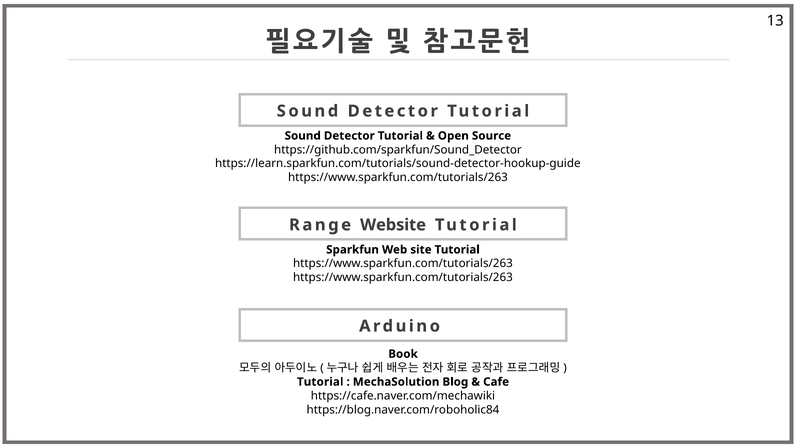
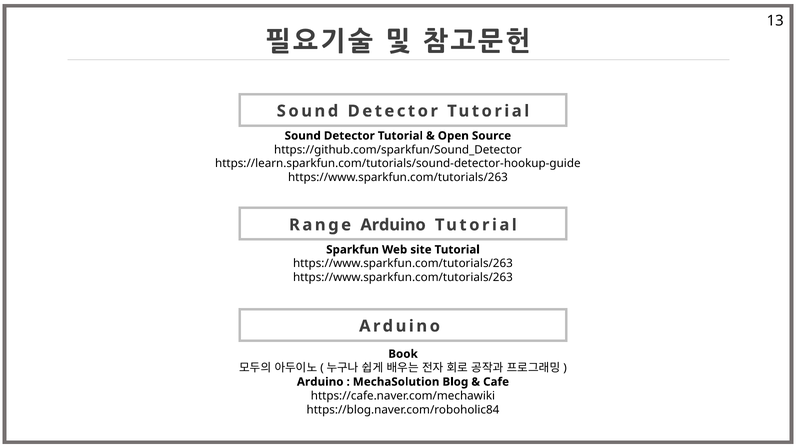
Range Website: Website -> Arduino
Tutorial at (320, 382): Tutorial -> Arduino
